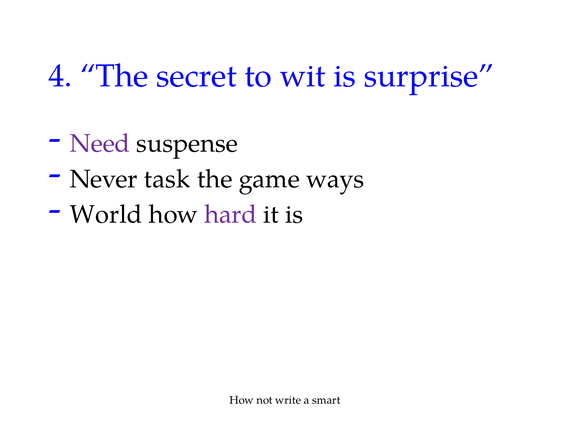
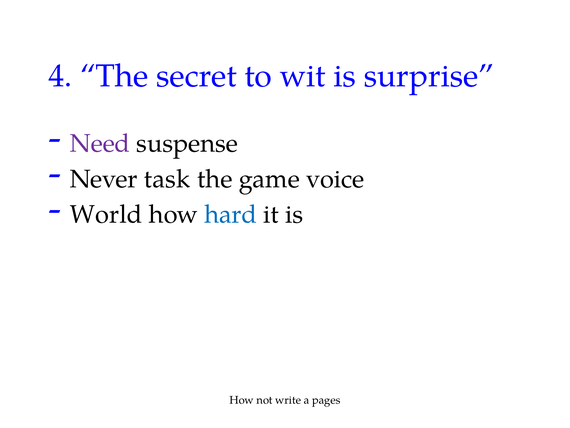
ways: ways -> voice
hard colour: purple -> blue
smart: smart -> pages
